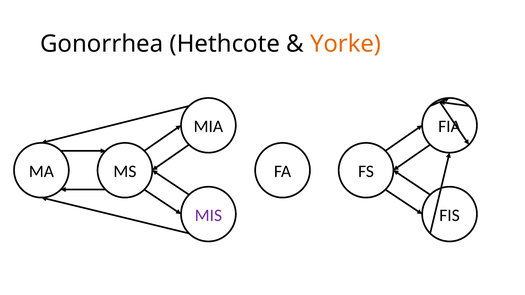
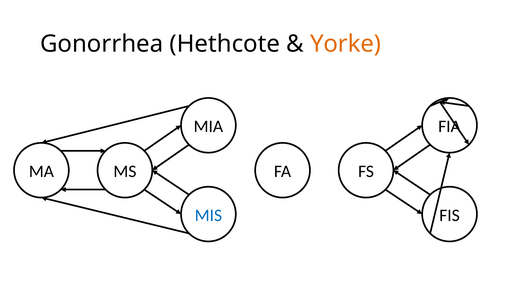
MIS colour: purple -> blue
